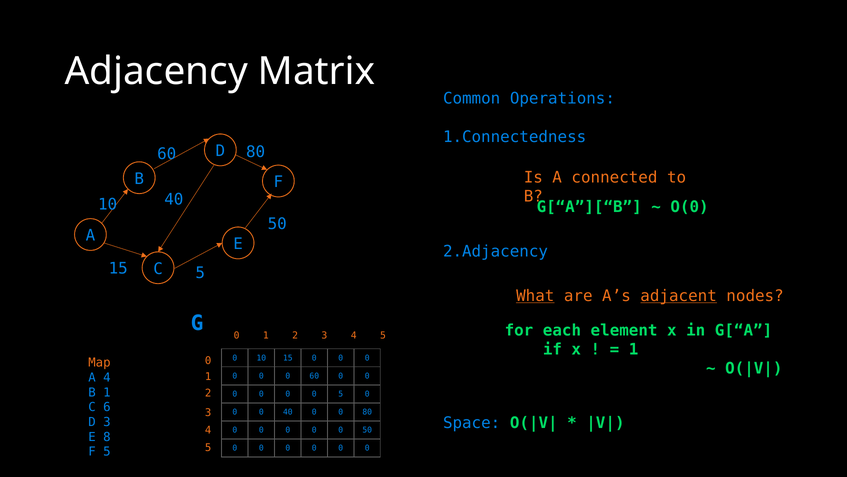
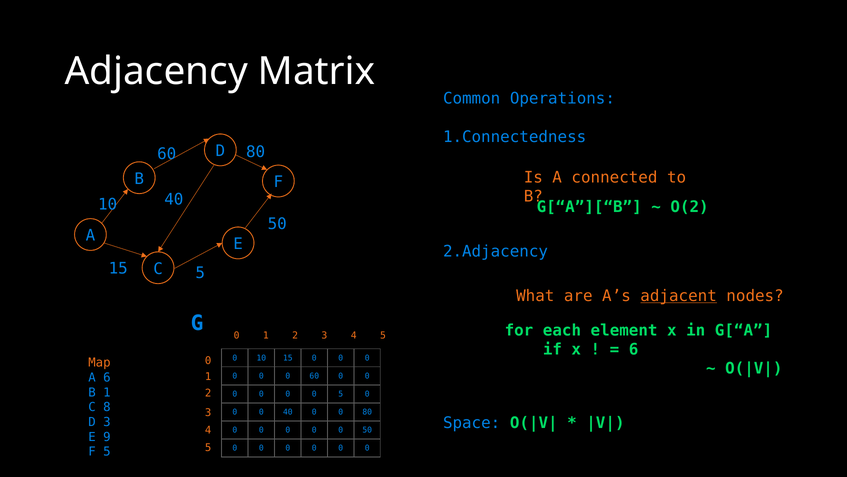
O(0: O(0 -> O(2
What underline: present -> none
1 at (634, 349): 1 -> 6
A 4: 4 -> 6
6: 6 -> 8
8: 8 -> 9
